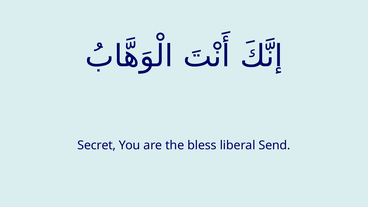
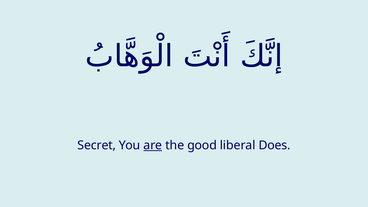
are underline: none -> present
bless: bless -> good
Send: Send -> Does
